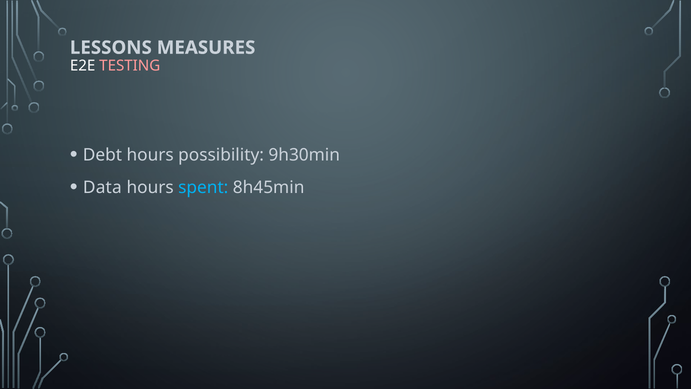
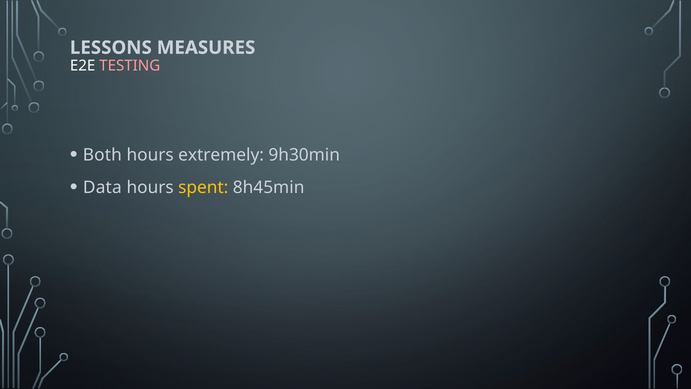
Debt: Debt -> Both
possibility: possibility -> extremely
spent colour: light blue -> yellow
